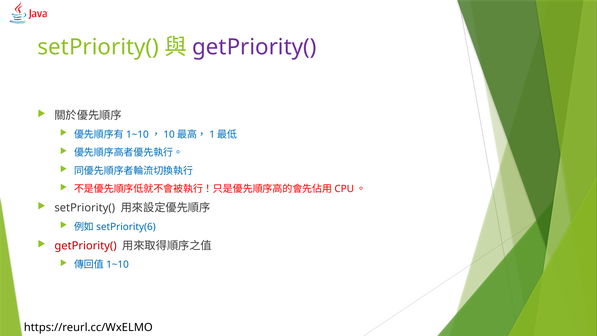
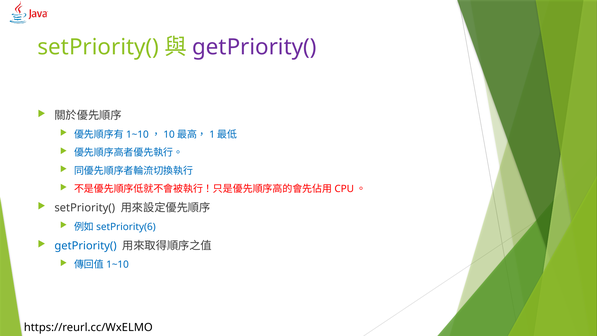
getPriority( at (86, 246) colour: red -> blue
